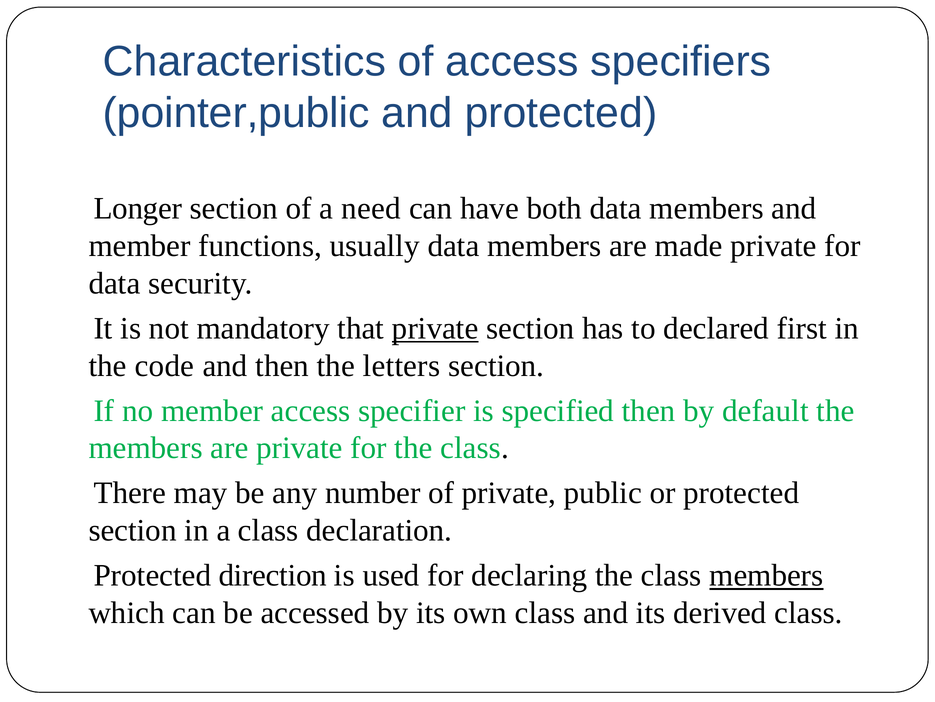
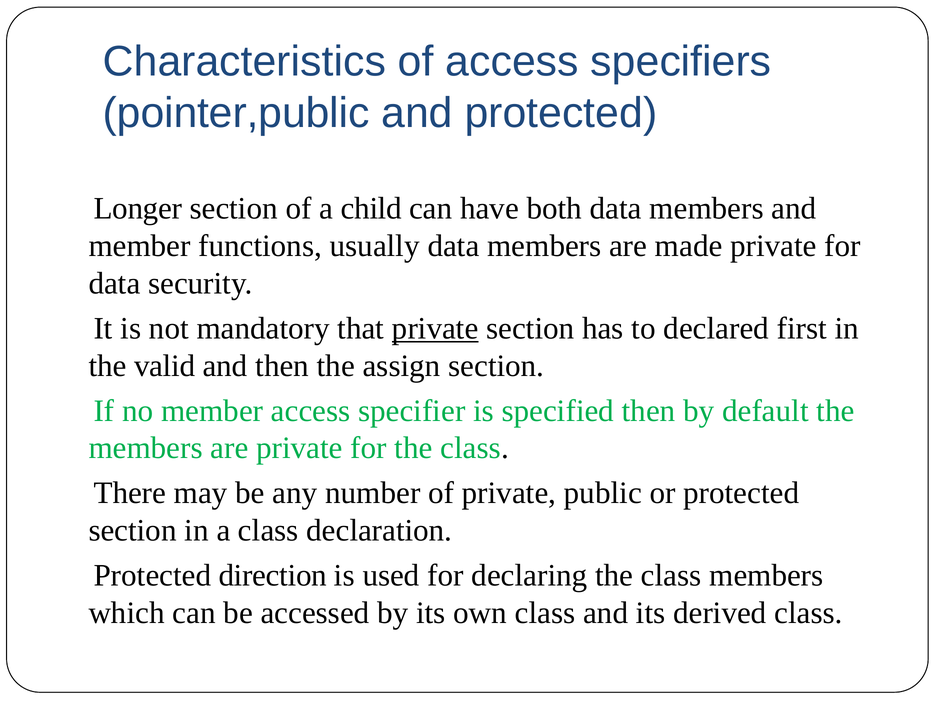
need: need -> child
code: code -> valid
letters: letters -> assign
members at (766, 575) underline: present -> none
